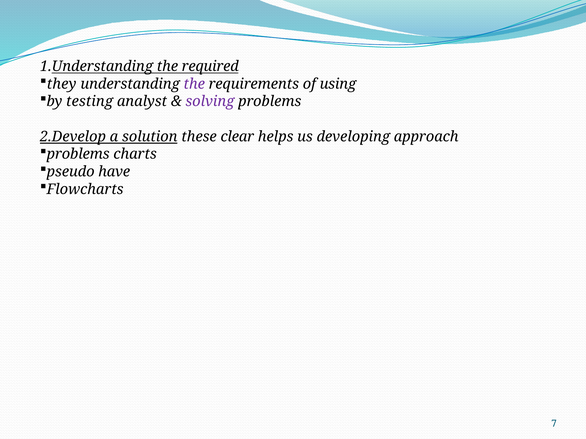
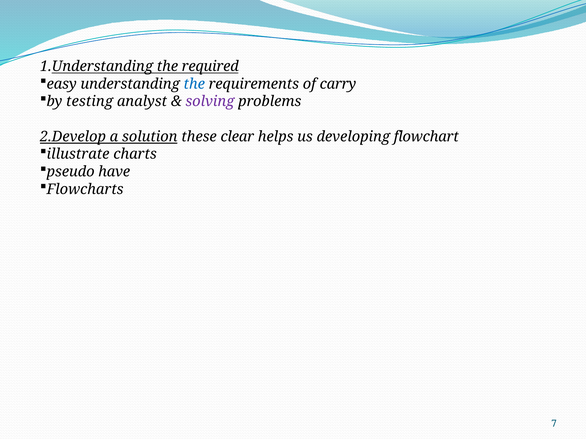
they: they -> easy
the at (194, 84) colour: purple -> blue
using: using -> carry
approach: approach -> flowchart
problems at (78, 154): problems -> illustrate
